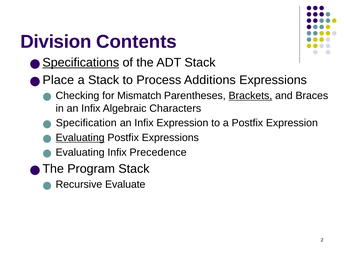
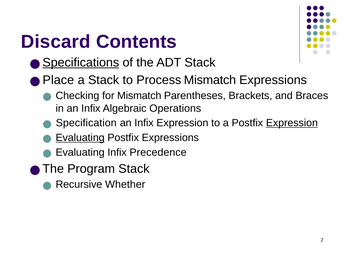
Division: Division -> Discard
Process Additions: Additions -> Mismatch
Brackets underline: present -> none
Characters: Characters -> Operations
Expression at (292, 123) underline: none -> present
Evaluate: Evaluate -> Whether
